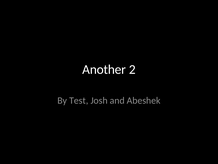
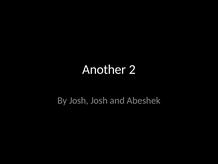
By Test: Test -> Josh
